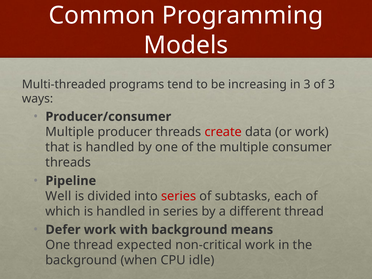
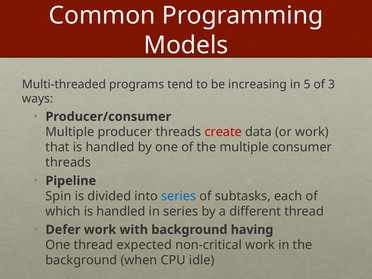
in 3: 3 -> 5
Well: Well -> Spin
series at (179, 196) colour: red -> blue
means: means -> having
